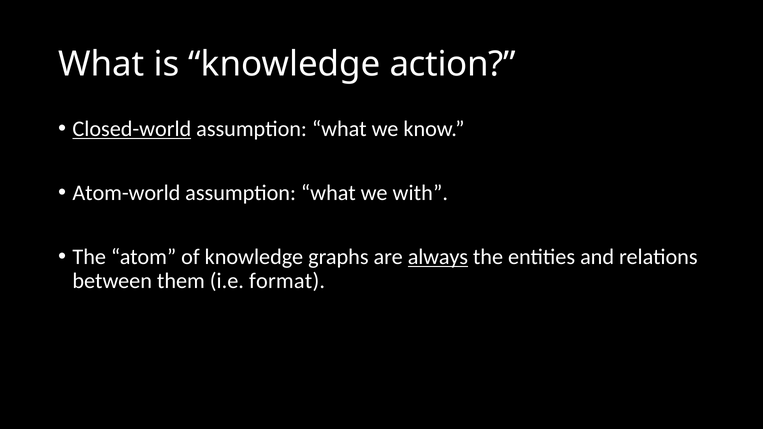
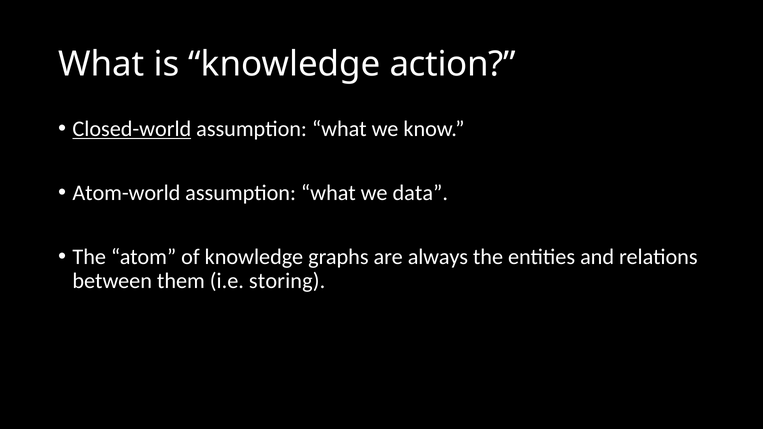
with: with -> data
always underline: present -> none
format: format -> storing
